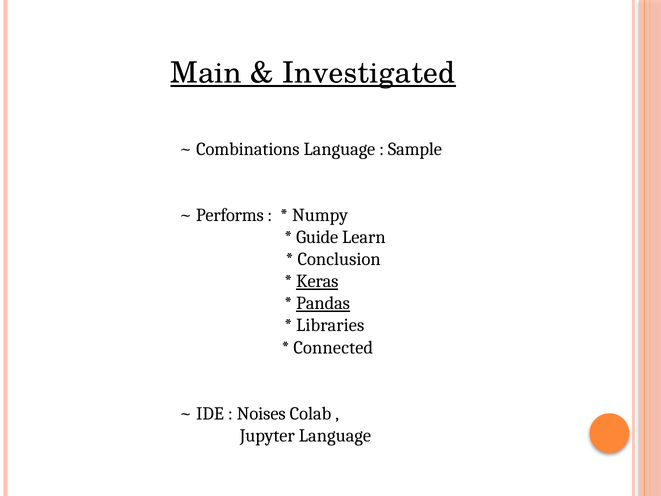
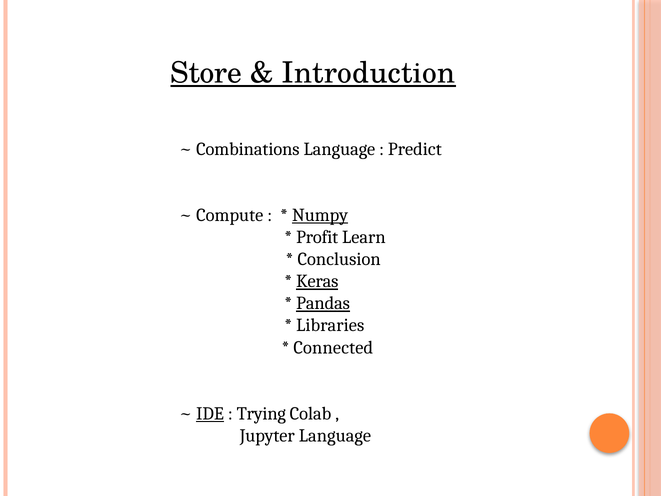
Main: Main -> Store
Investigated: Investigated -> Introduction
Sample: Sample -> Predict
Performs: Performs -> Compute
Numpy underline: none -> present
Guide: Guide -> Profit
IDE underline: none -> present
Noises: Noises -> Trying
